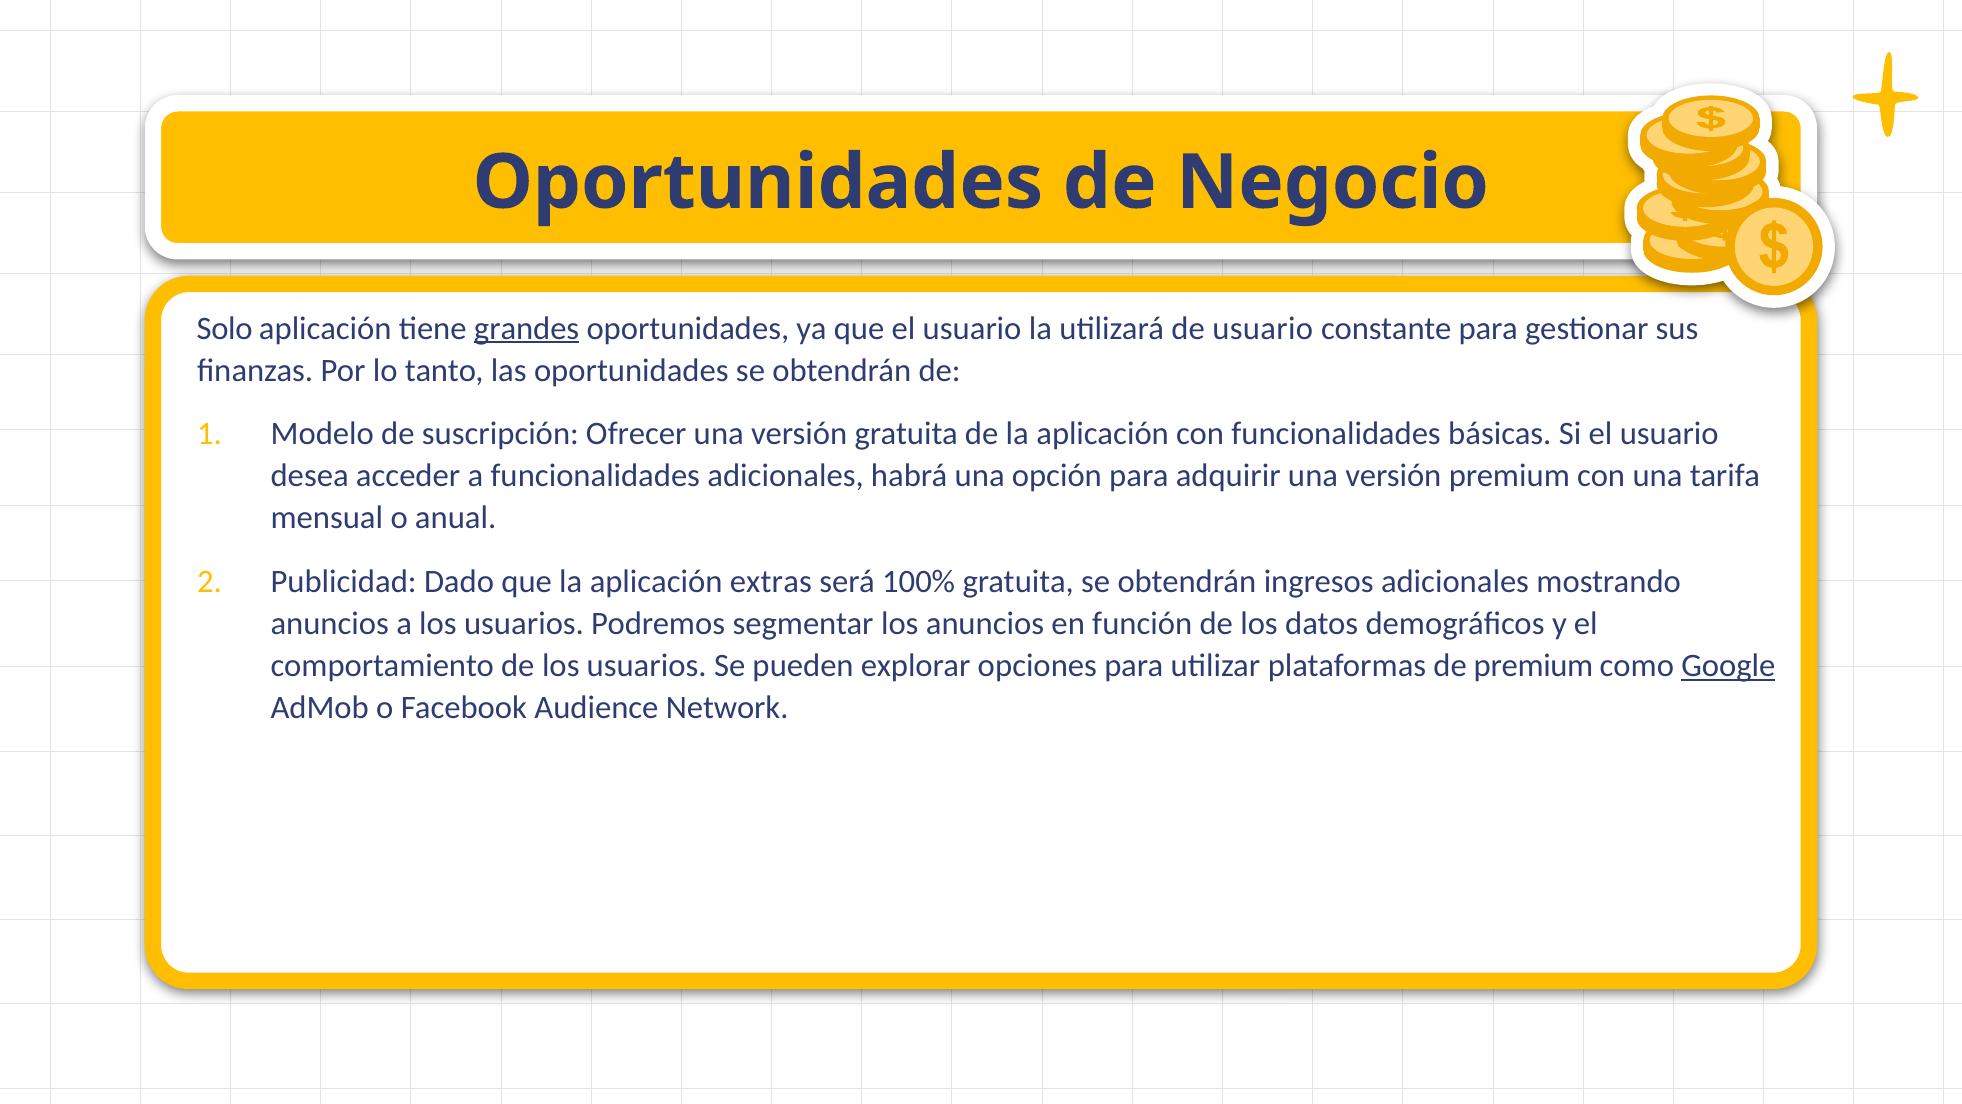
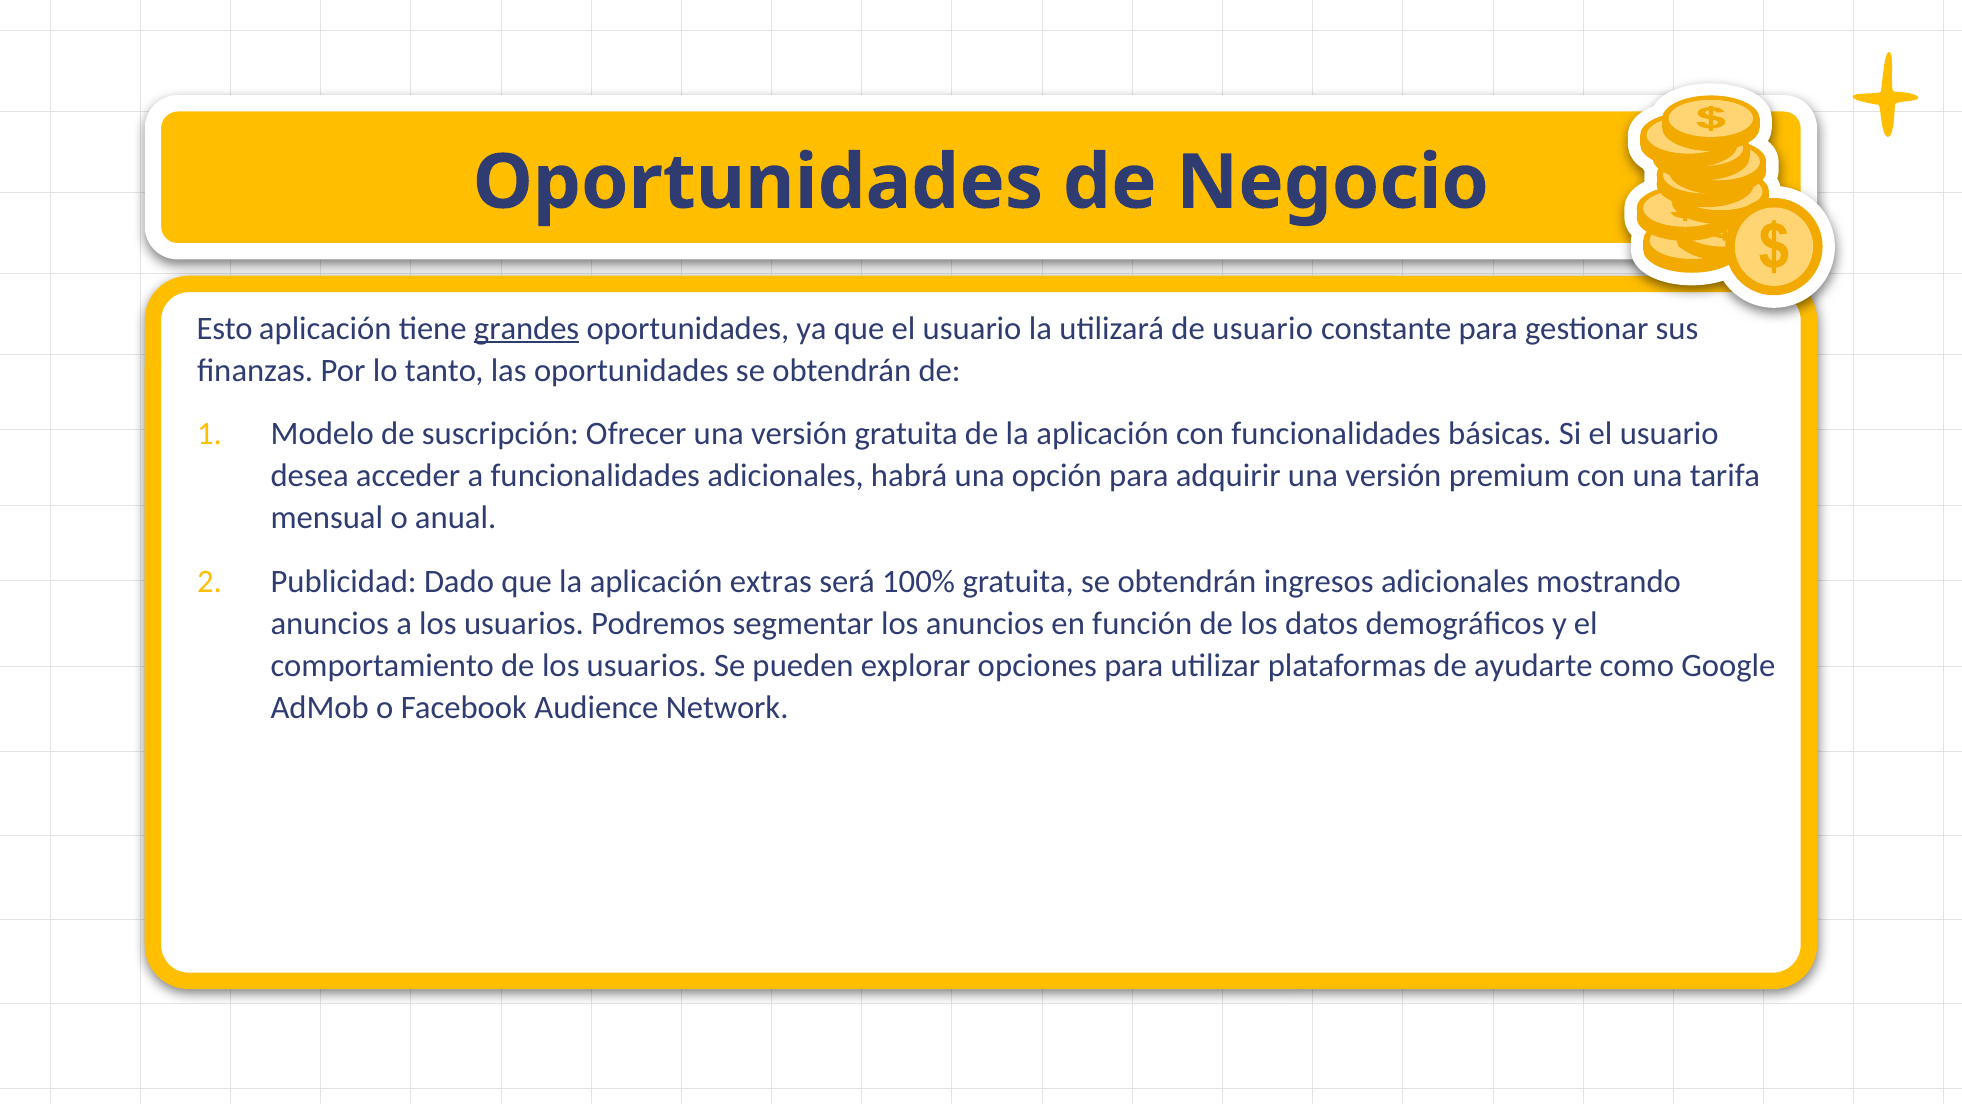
Solo: Solo -> Esto
de premium: premium -> ayudarte
Google underline: present -> none
